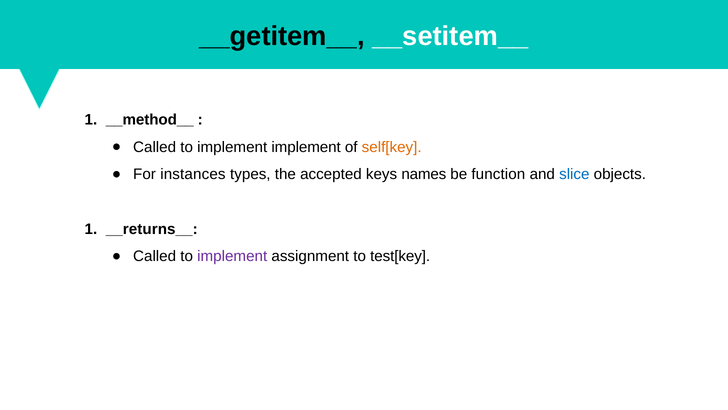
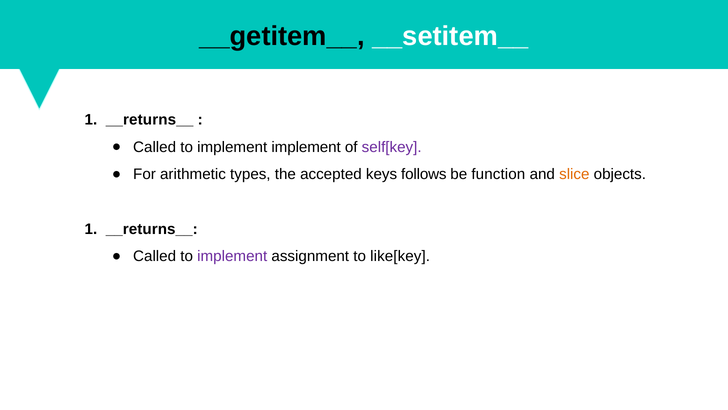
__method__ at (150, 120): __method__ -> __returns__
self[key colour: orange -> purple
instances: instances -> arithmetic
names: names -> follows
slice colour: blue -> orange
test[key: test[key -> like[key
